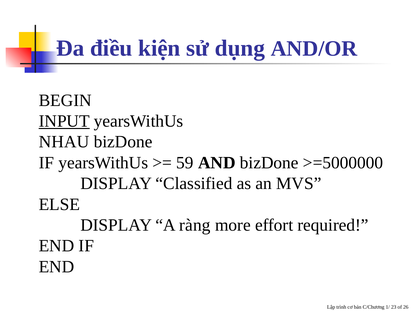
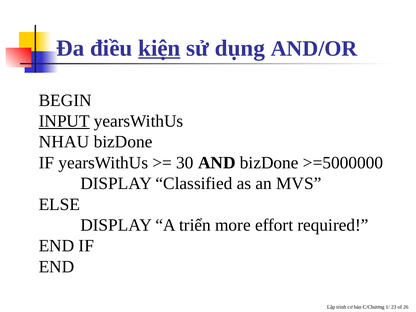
kiện underline: none -> present
59: 59 -> 30
ràng: ràng -> triển
